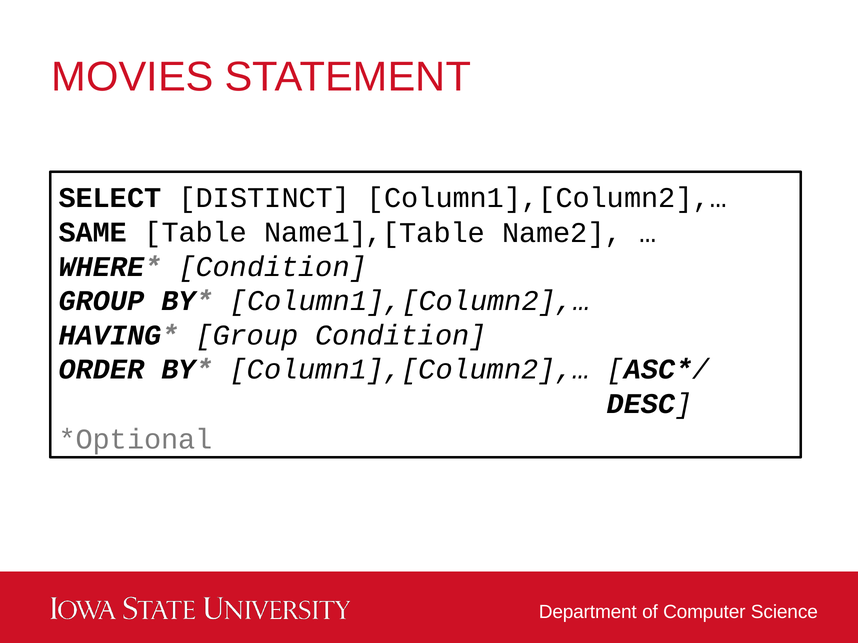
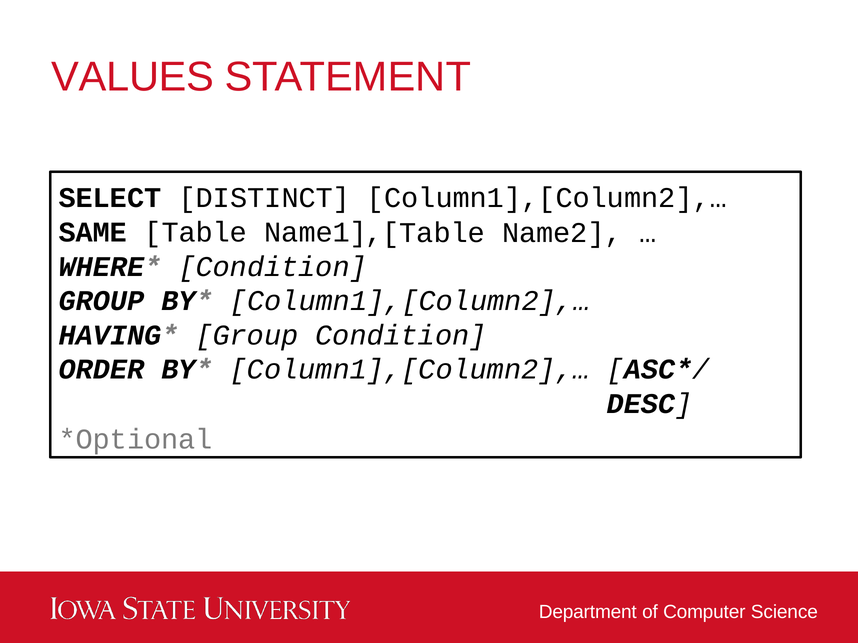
MOVIES: MOVIES -> VALUES
